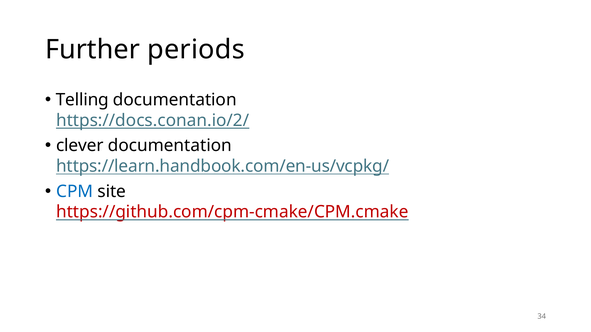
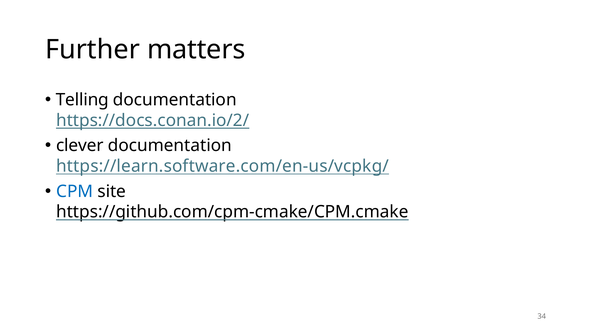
periods: periods -> matters
https://learn.handbook.com/en-us/vcpkg/: https://learn.handbook.com/en-us/vcpkg/ -> https://learn.software.com/en-us/vcpkg/
https://github.com/cpm-cmake/CPM.cmake colour: red -> black
